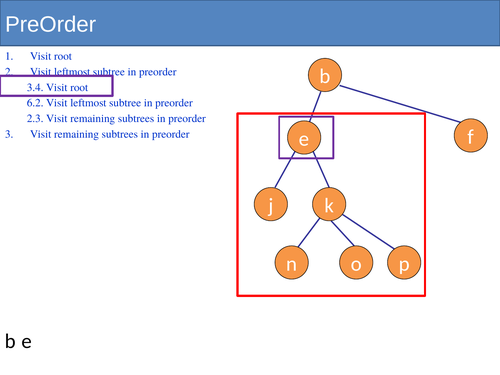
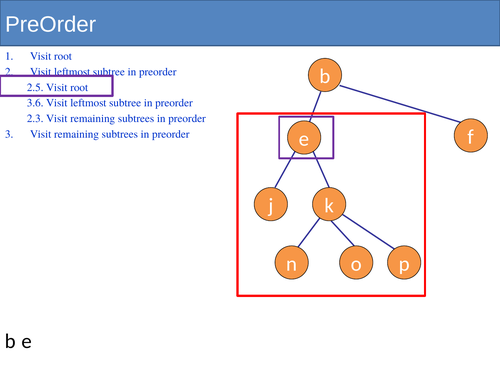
3.4: 3.4 -> 2.5
6.2: 6.2 -> 3.6
